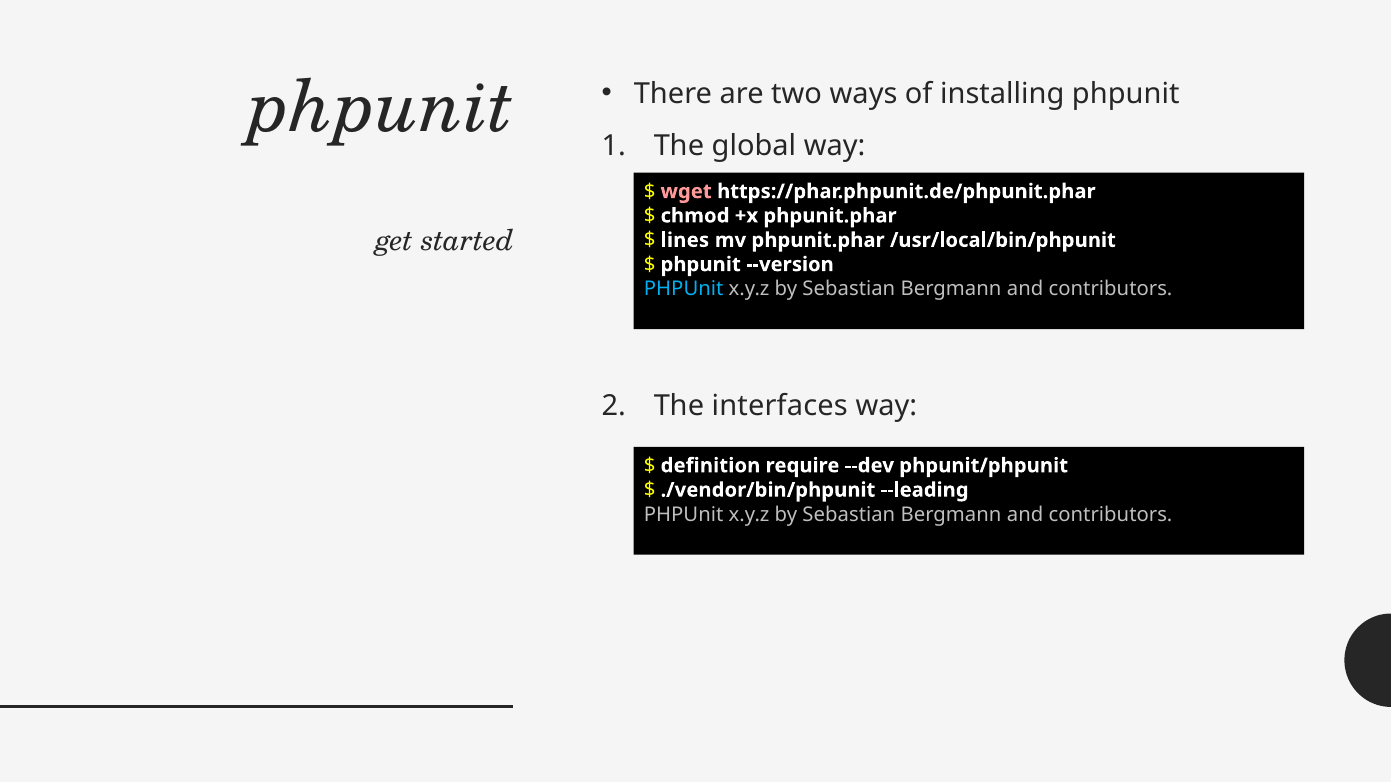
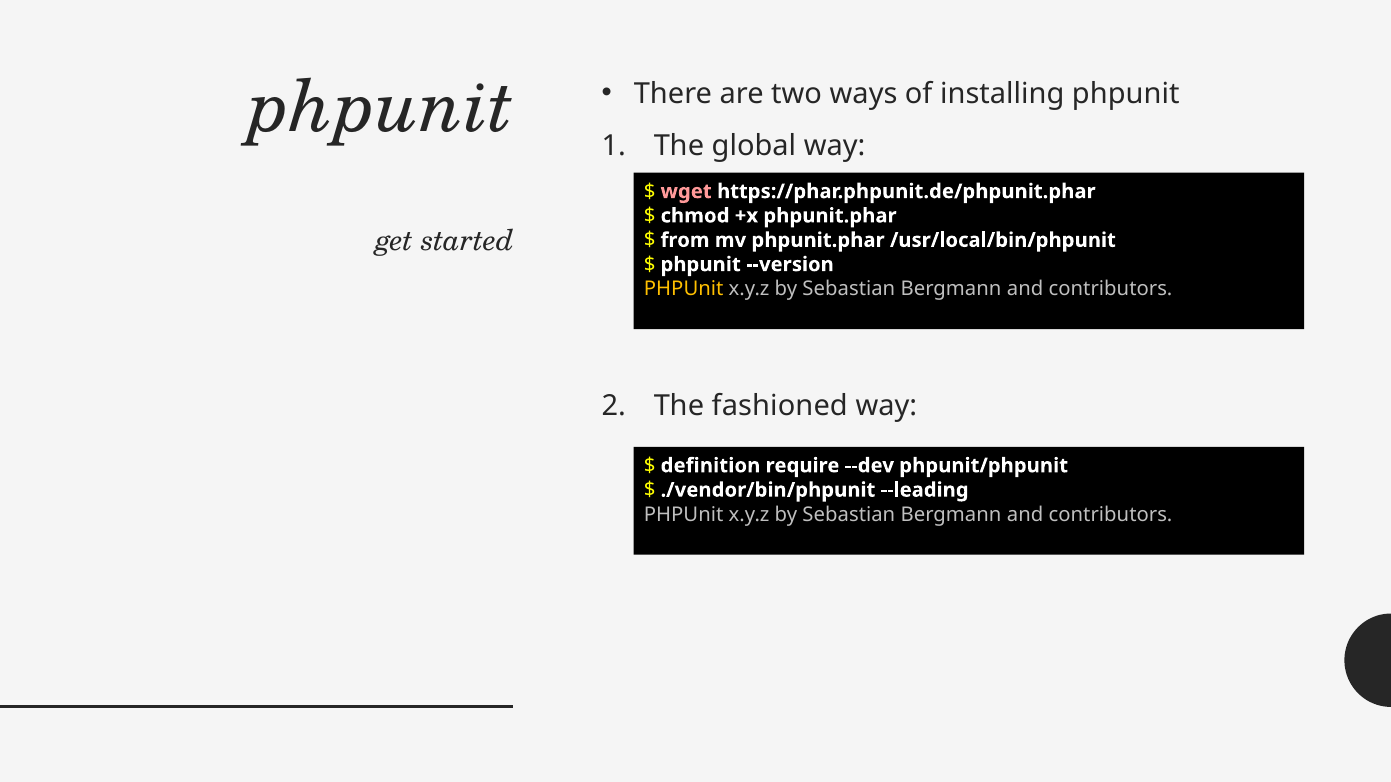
lines: lines -> from
PHPUnit at (684, 289) colour: light blue -> yellow
interfaces: interfaces -> fashioned
